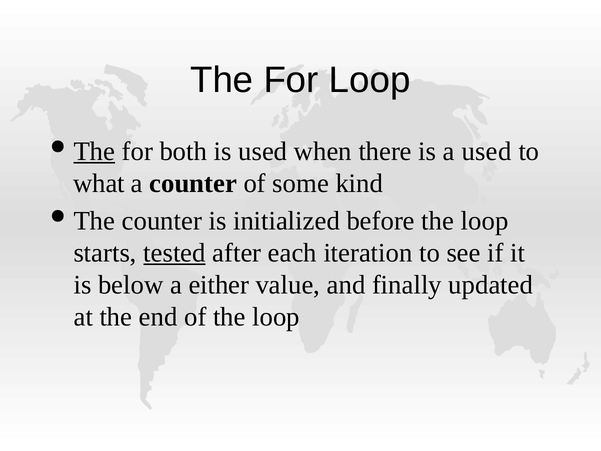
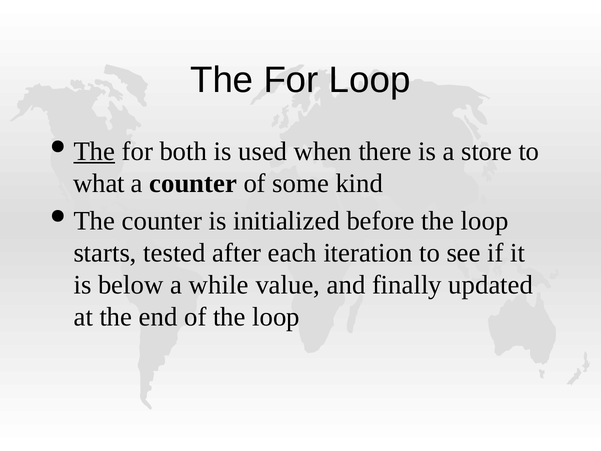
a used: used -> store
tested underline: present -> none
either: either -> while
